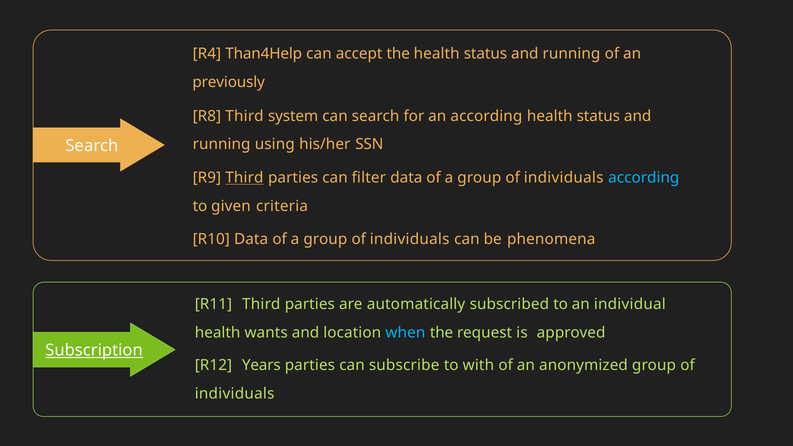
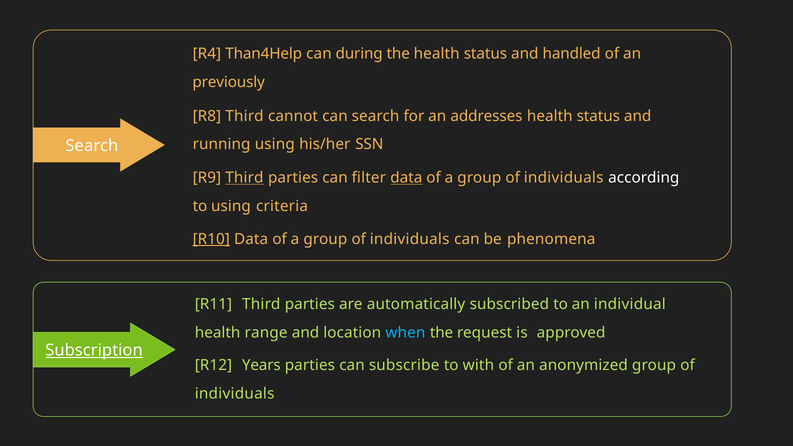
accept: accept -> during
running at (571, 54): running -> handled
system: system -> cannot
an according: according -> addresses
data at (406, 178) underline: none -> present
according at (644, 178) colour: light blue -> white
to given: given -> using
R10 underline: none -> present
wants: wants -> range
